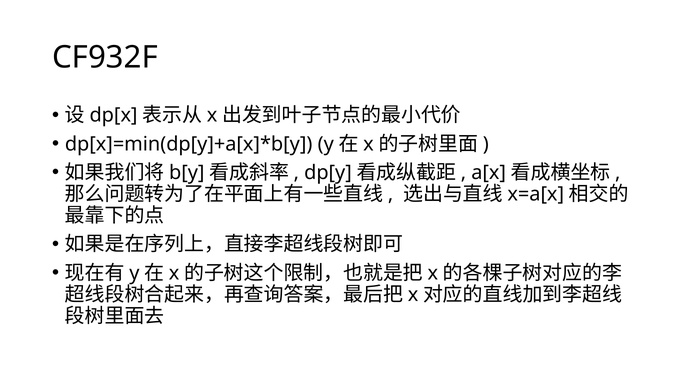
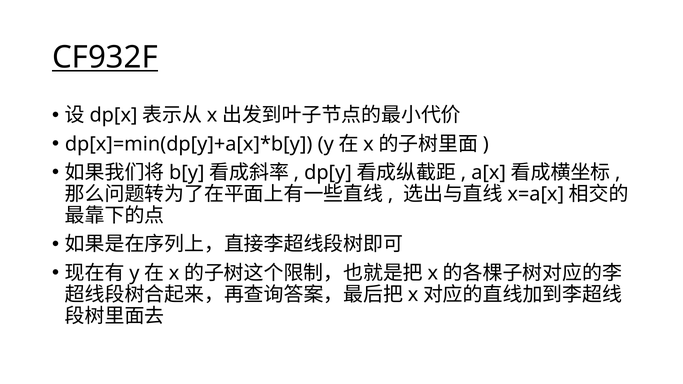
CF932F underline: none -> present
